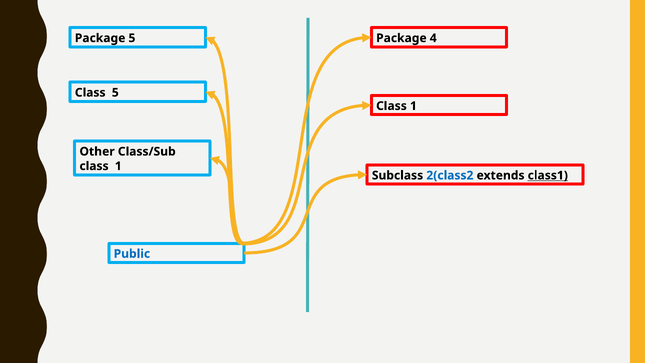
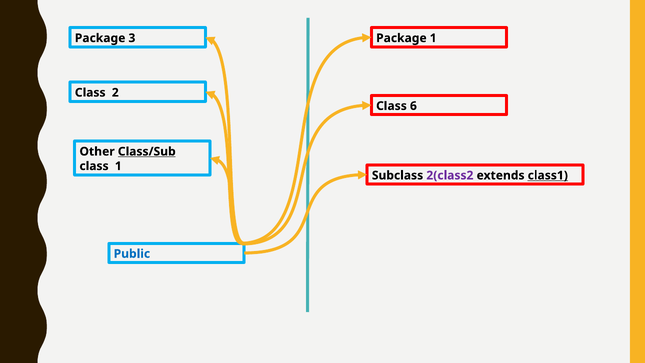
Package 5: 5 -> 3
Package 4: 4 -> 1
Class 5: 5 -> 2
1 at (413, 106): 1 -> 6
Class/Sub underline: none -> present
2(class2 colour: blue -> purple
